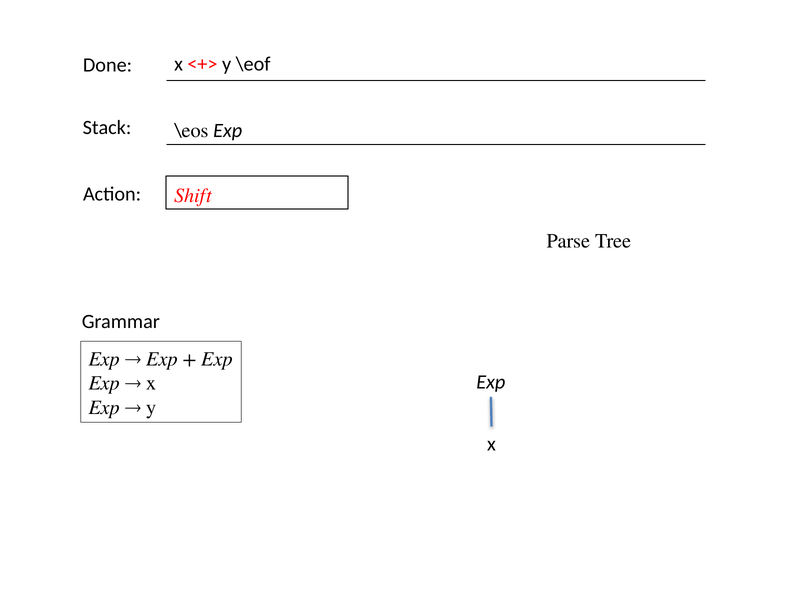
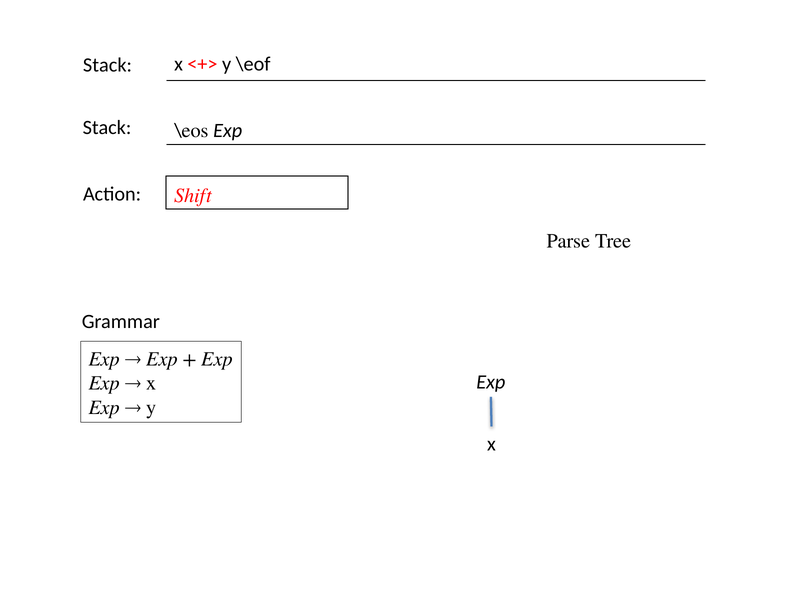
Done at (108, 65): Done -> Stack
